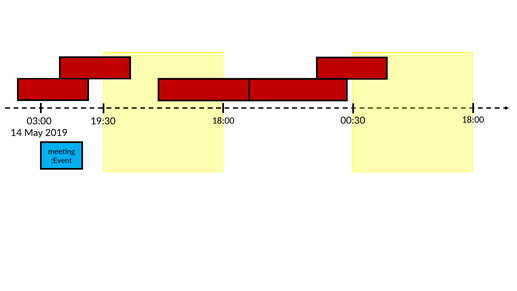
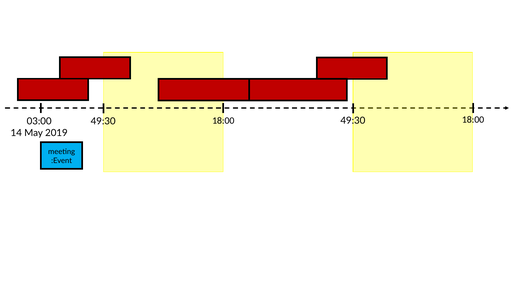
00:30 at (353, 120): 00:30 -> 49:30
19:30 at (103, 121): 19:30 -> 49:30
